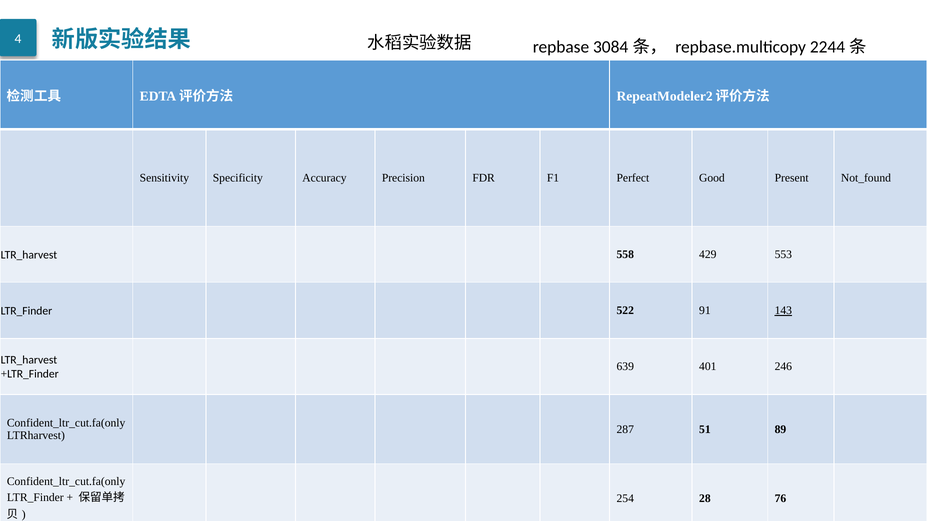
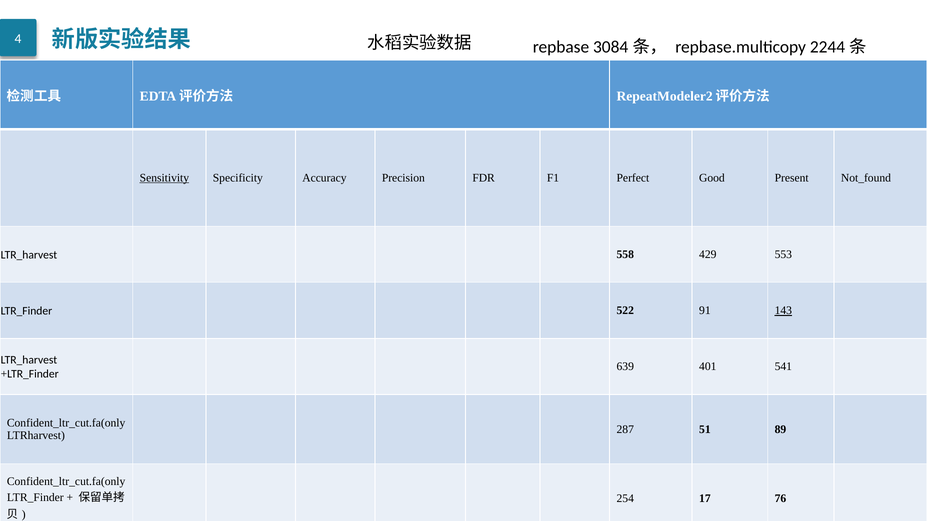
Sensitivity underline: none -> present
246: 246 -> 541
28: 28 -> 17
